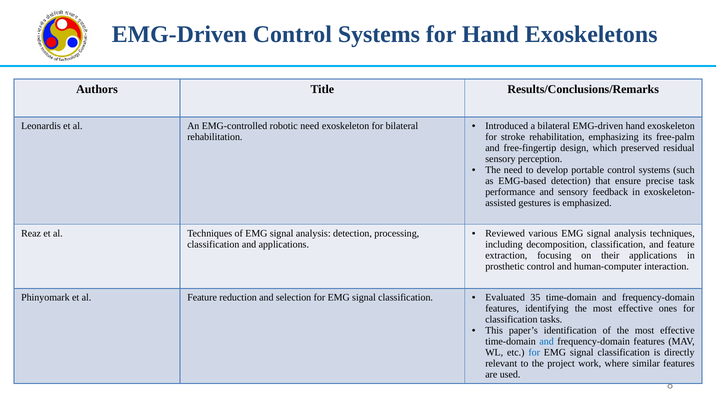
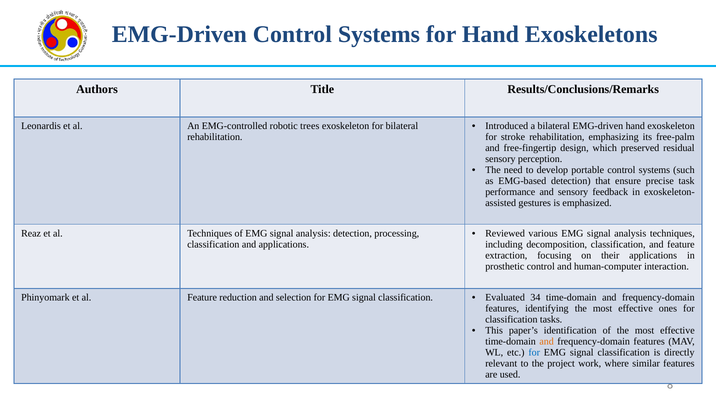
robotic need: need -> trees
35: 35 -> 34
and at (547, 341) colour: blue -> orange
